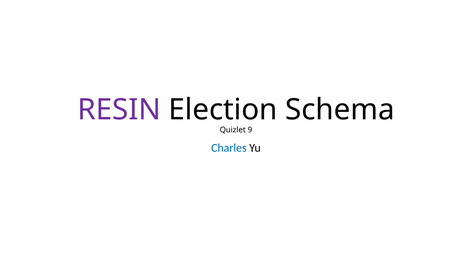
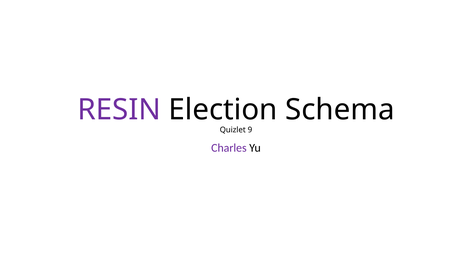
Charles colour: blue -> purple
